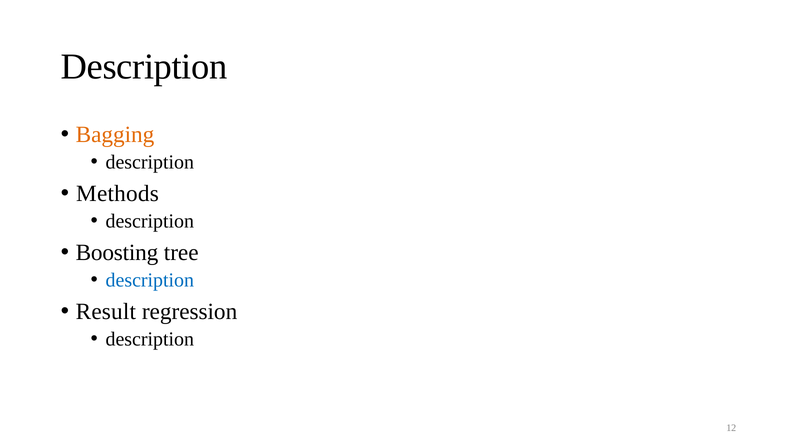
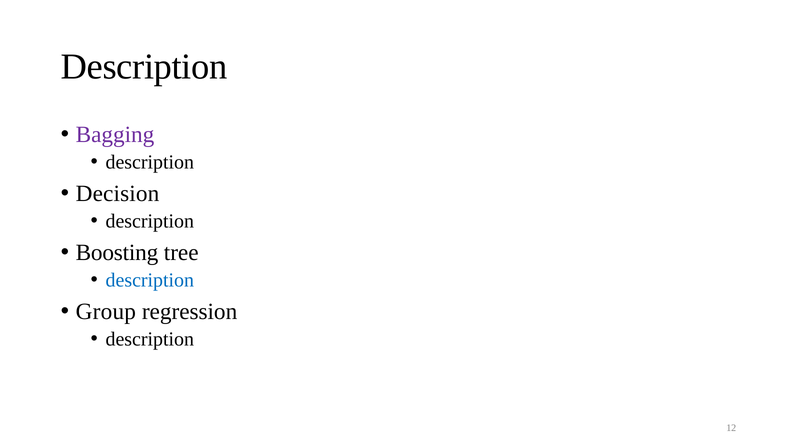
Bagging colour: orange -> purple
Methods: Methods -> Decision
Result: Result -> Group
